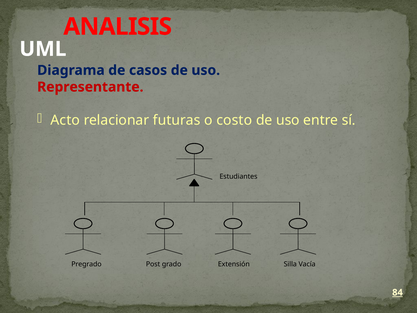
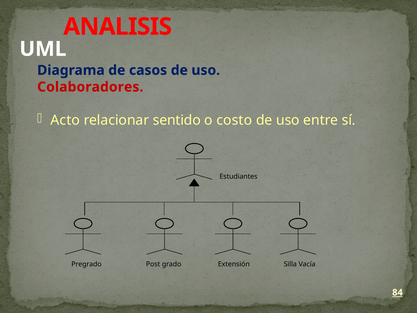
Representante: Representante -> Colaboradores
futuras: futuras -> sentido
